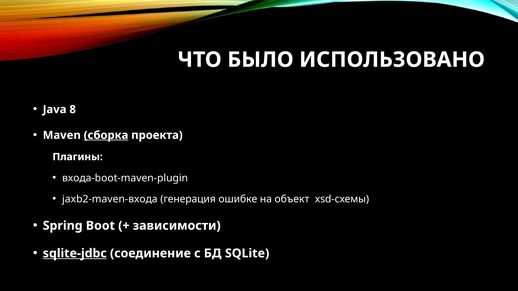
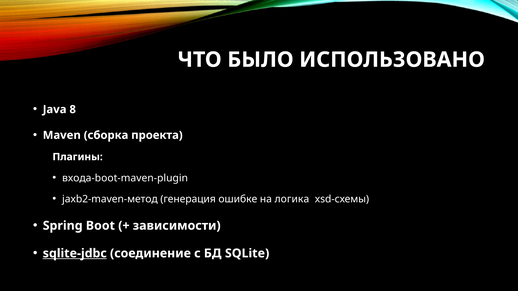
сборка underline: present -> none
jaxb2-maven-входа: jaxb2-maven-входа -> jaxb2-maven-метод
объект: объект -> логика
